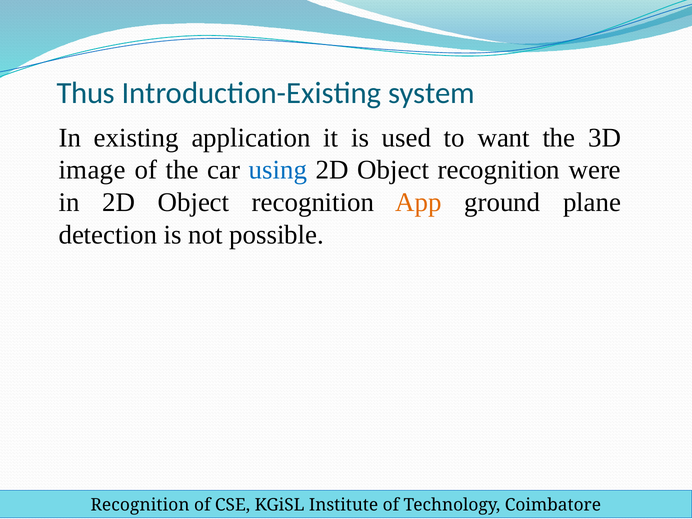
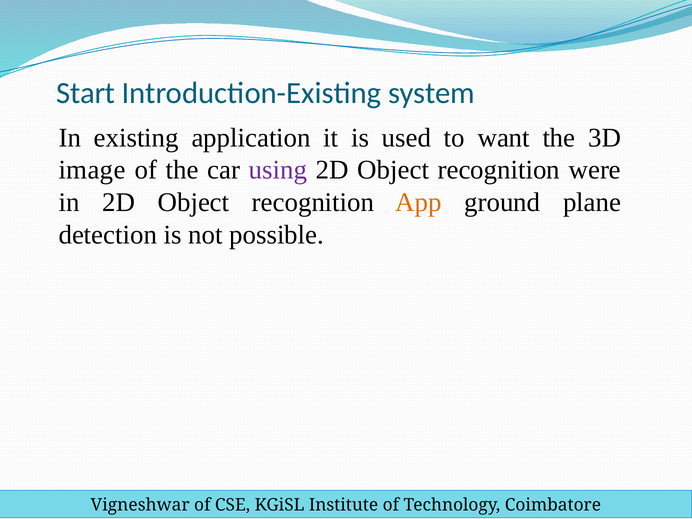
Thus: Thus -> Start
using colour: blue -> purple
Recognition at (140, 505): Recognition -> Vigneshwar
